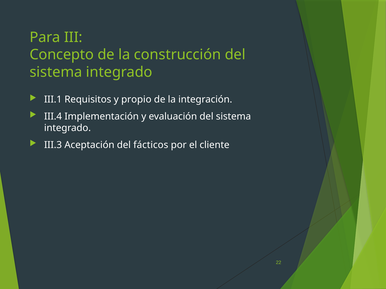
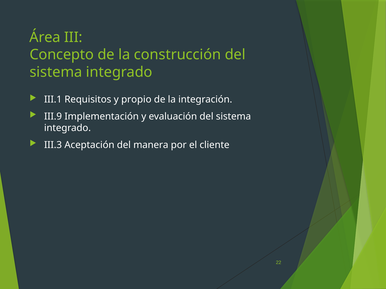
Para: Para -> Área
III.4: III.4 -> III.9
fácticos: fácticos -> manera
